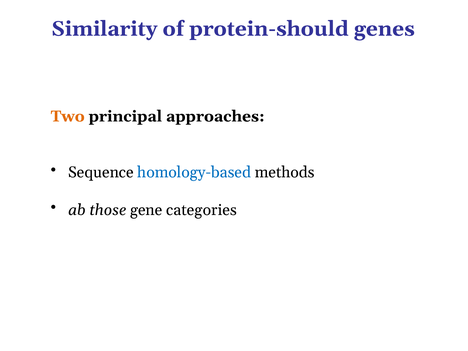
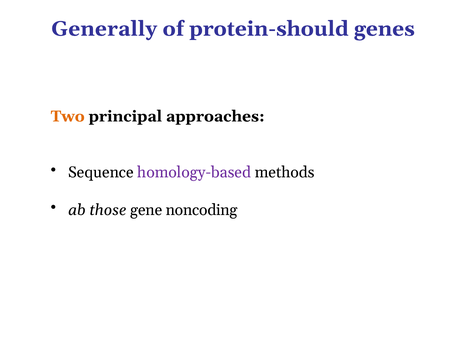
Similarity: Similarity -> Generally
homology-based colour: blue -> purple
categories: categories -> noncoding
